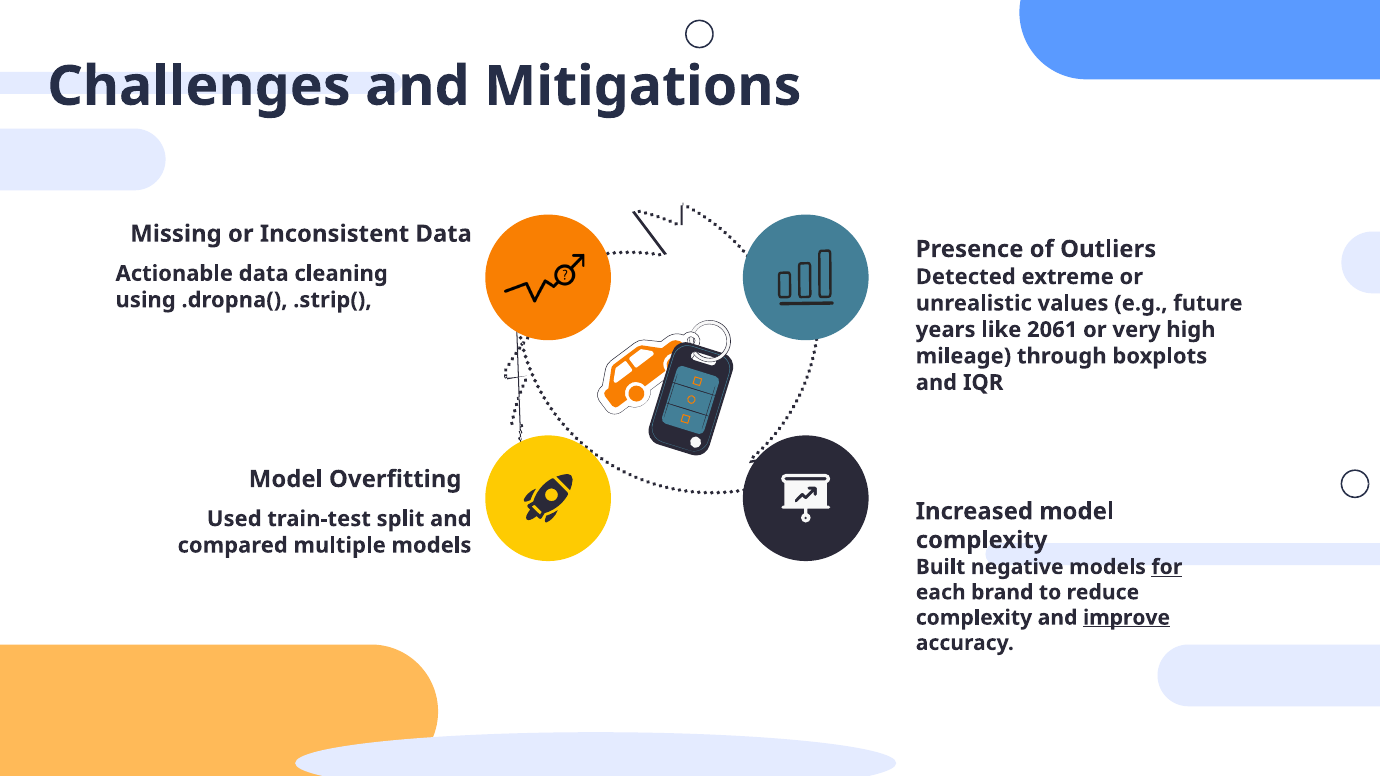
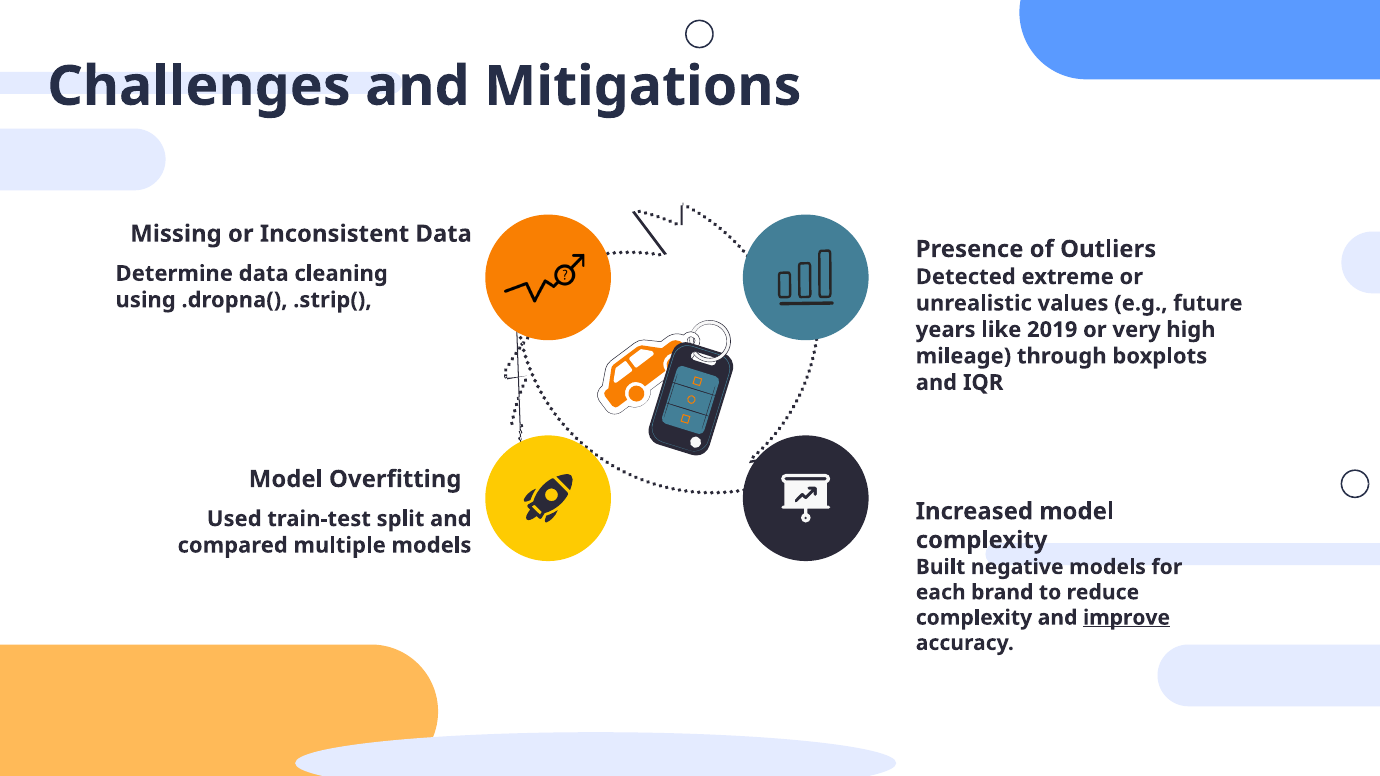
Actionable: Actionable -> Determine
2061: 2061 -> 2019
for underline: present -> none
